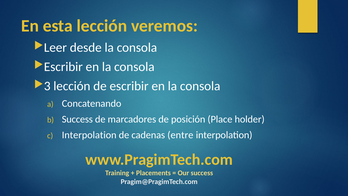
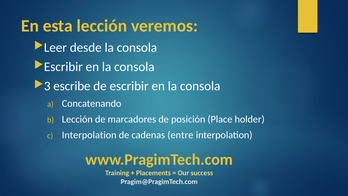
lección at (72, 86): lección -> escribe
Success at (77, 119): Success -> Lección
